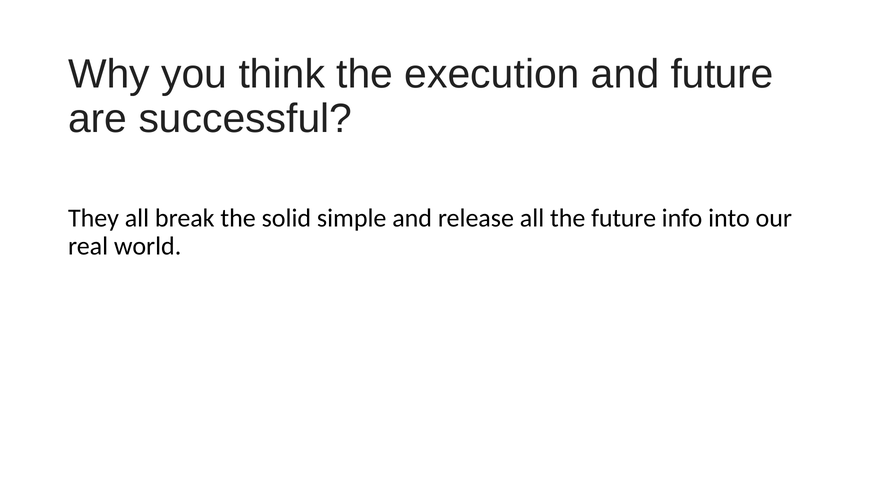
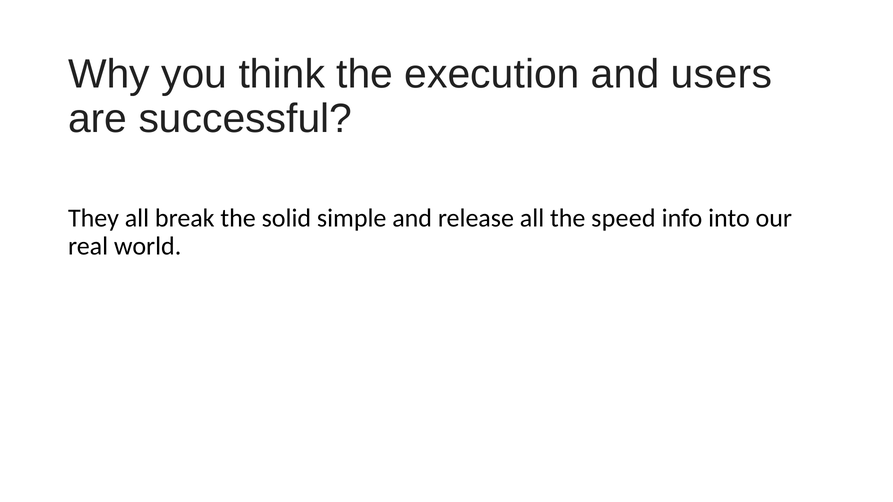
and future: future -> users
the future: future -> speed
